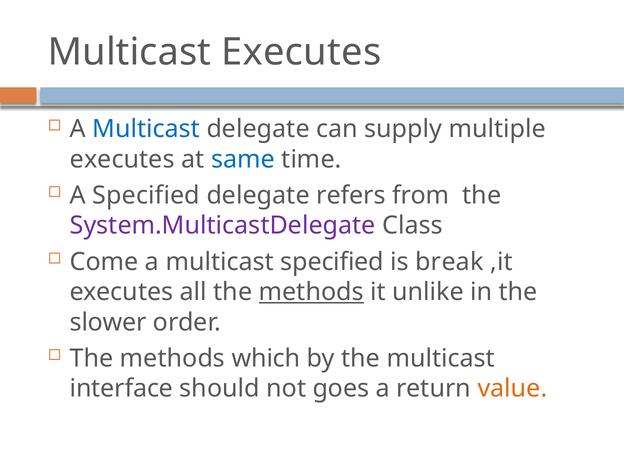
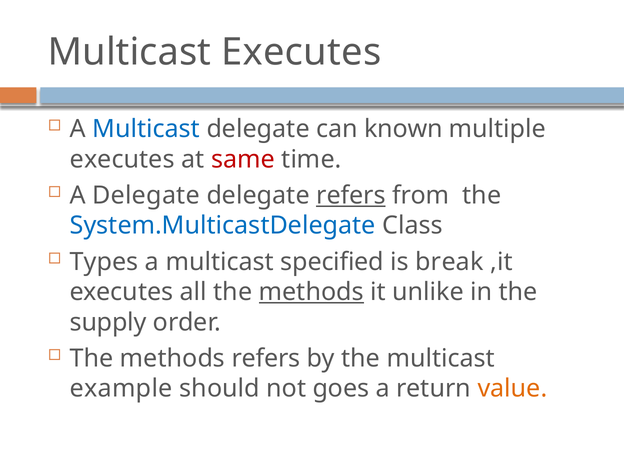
supply: supply -> known
same colour: blue -> red
A Specified: Specified -> Delegate
refers at (351, 196) underline: none -> present
System.MulticastDelegate colour: purple -> blue
Come: Come -> Types
slower: slower -> supply
methods which: which -> refers
interface: interface -> example
